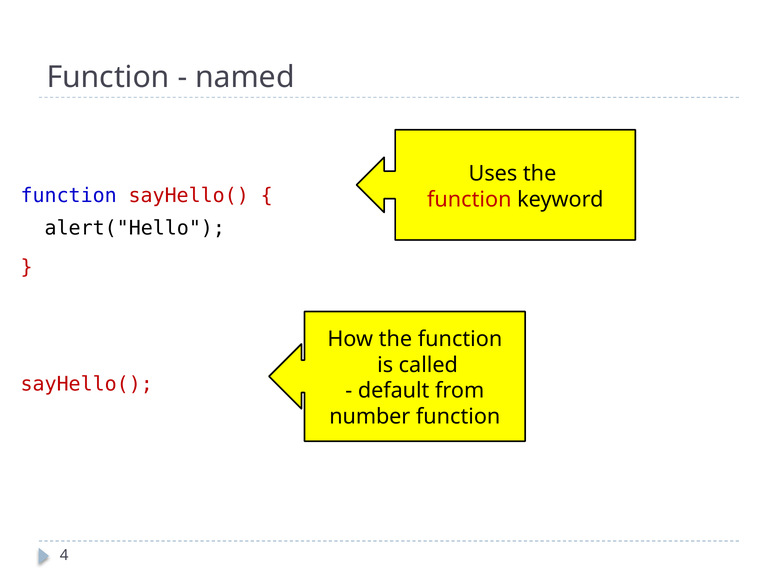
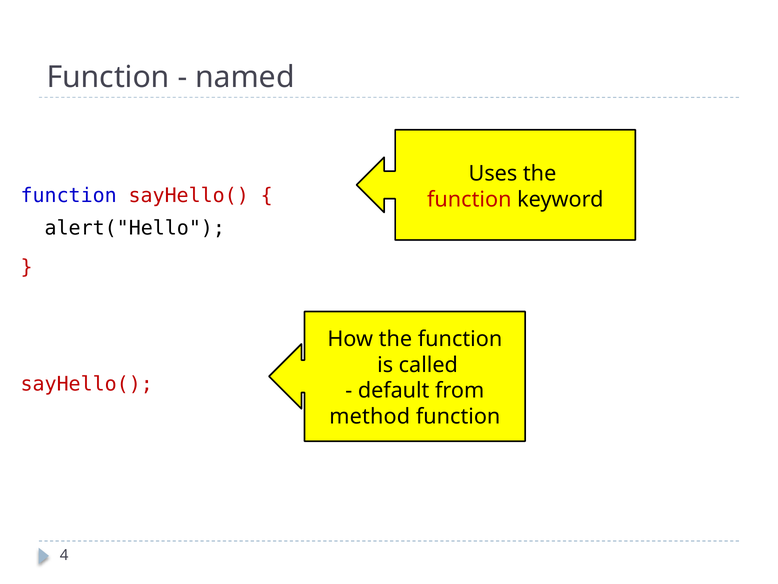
number: number -> method
